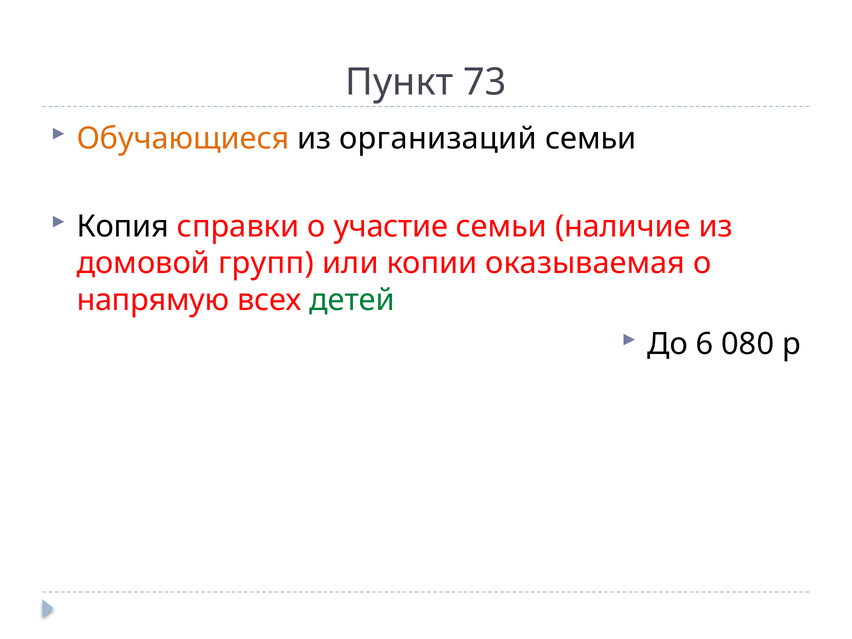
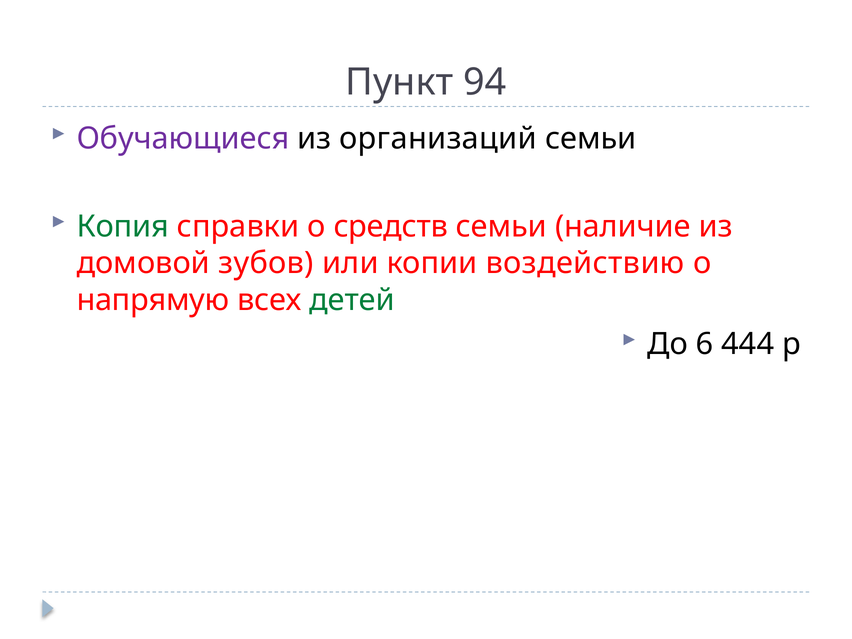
73: 73 -> 94
Обучающиеся colour: orange -> purple
Копия colour: black -> green
участие: участие -> средств
групп: групп -> зубов
оказываемая: оказываемая -> воздействию
080: 080 -> 444
